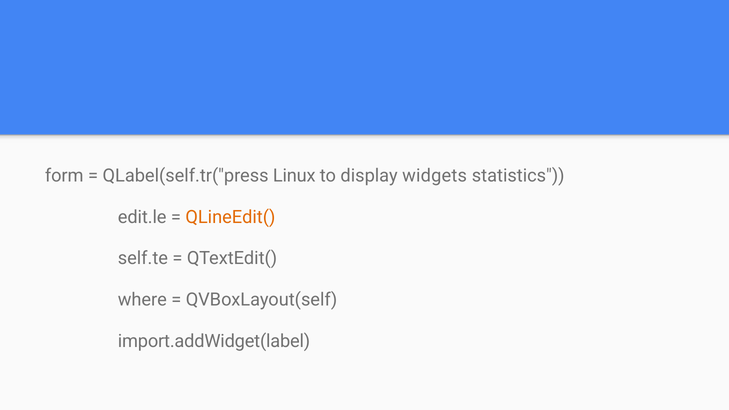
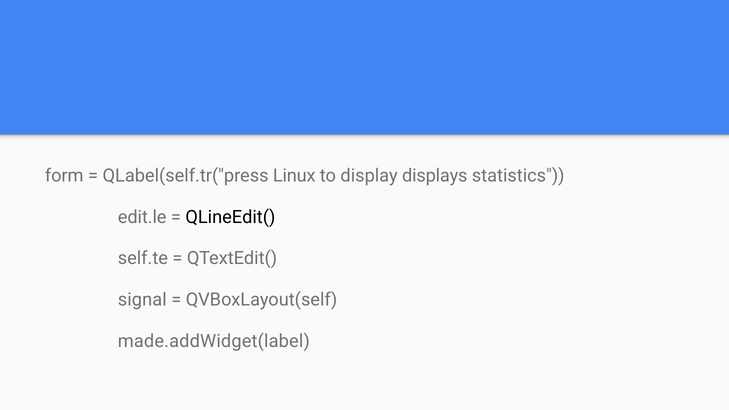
widgets: widgets -> displays
QLineEdit( colour: orange -> black
where: where -> signal
import.addWidget(label: import.addWidget(label -> made.addWidget(label
